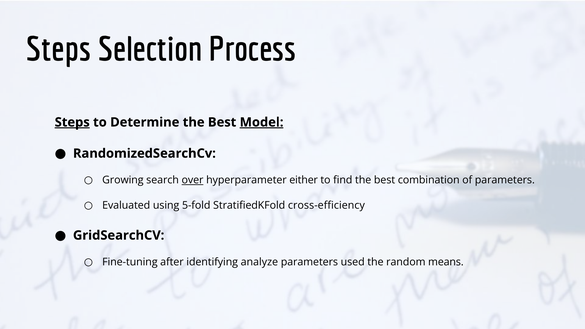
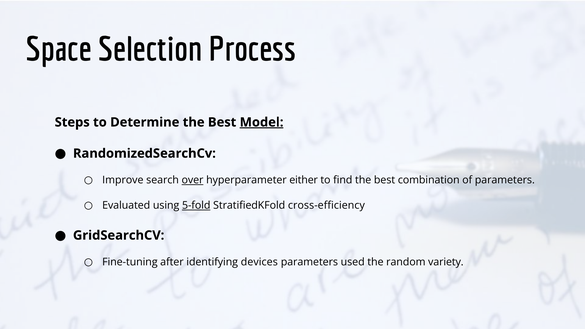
Steps at (59, 49): Steps -> Space
Steps at (72, 122) underline: present -> none
Growing: Growing -> Improve
5-fold underline: none -> present
analyze: analyze -> devices
means: means -> variety
